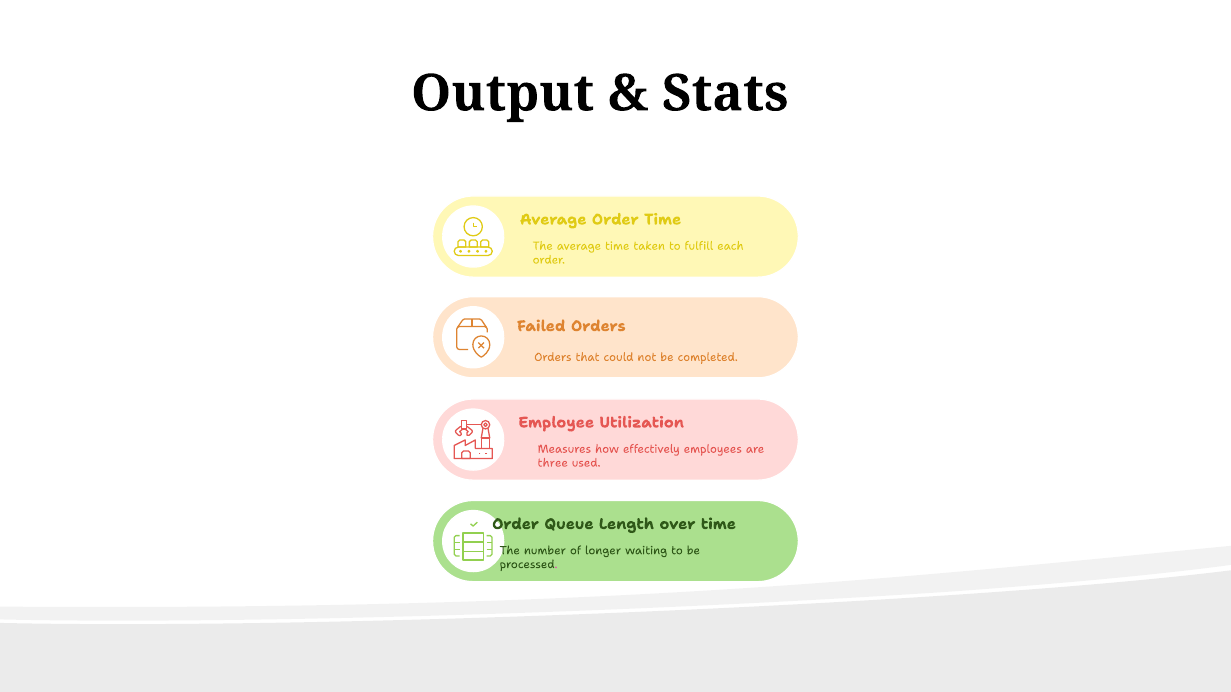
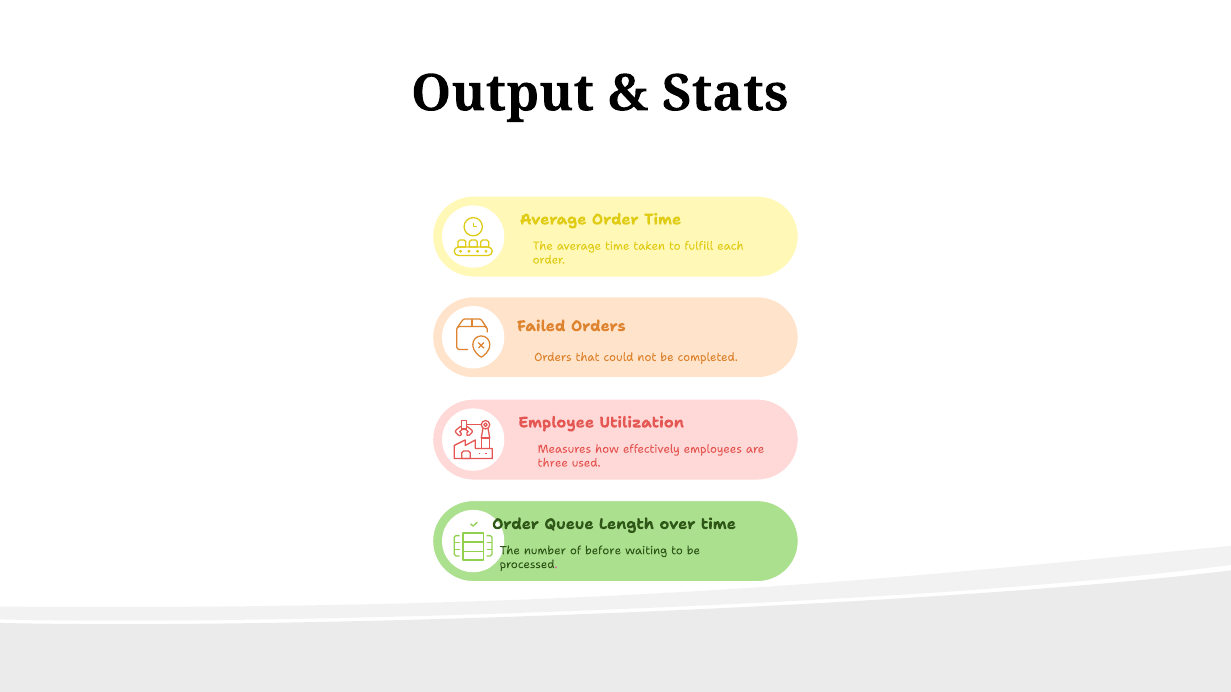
longer: longer -> before
